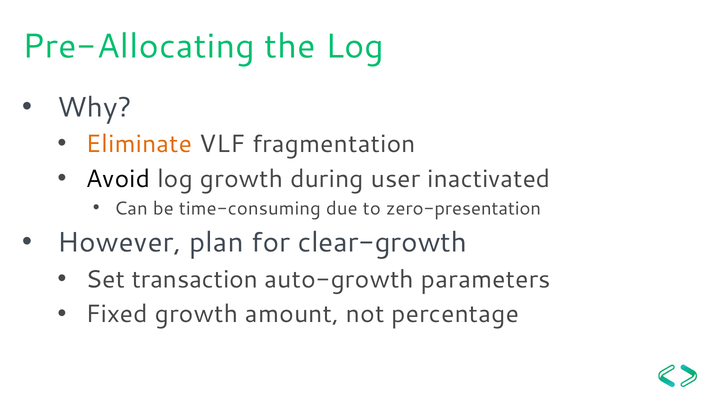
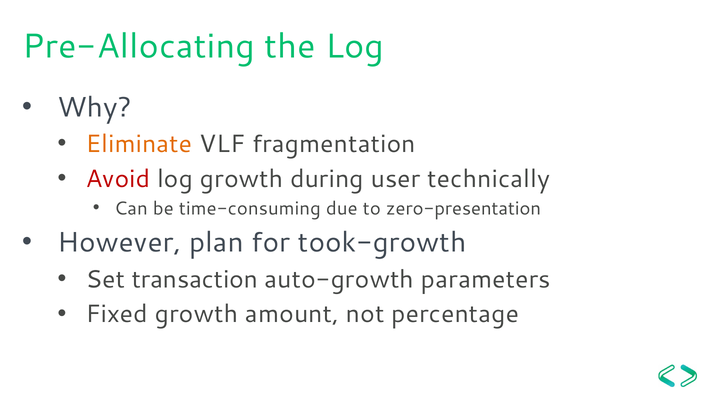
Avoid colour: black -> red
inactivated: inactivated -> technically
clear-growth: clear-growth -> took-growth
